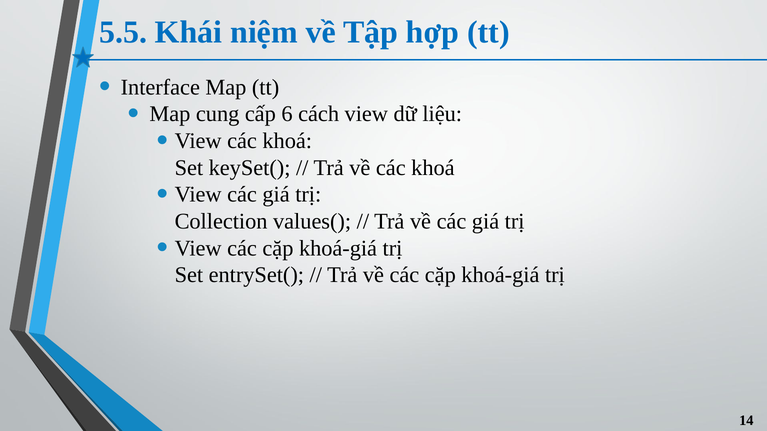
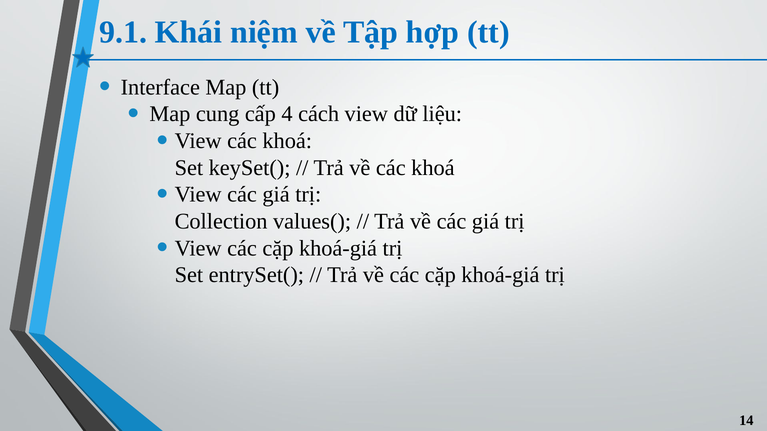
5.5: 5.5 -> 9.1
6: 6 -> 4
